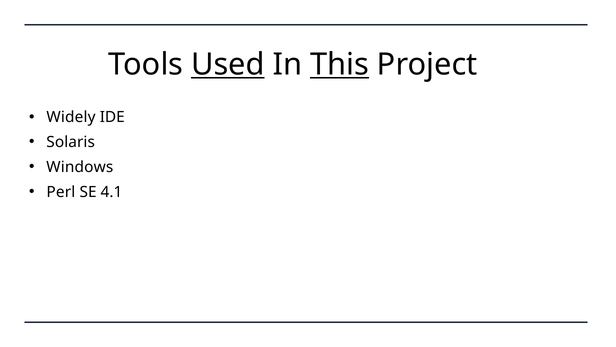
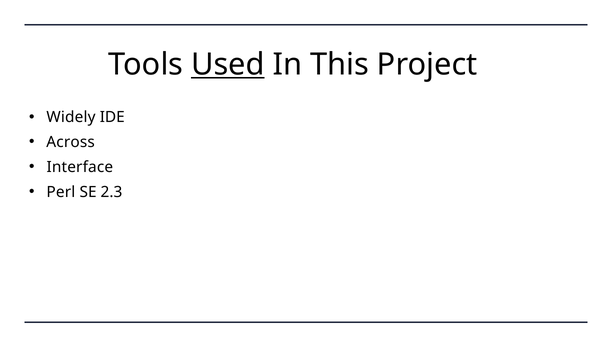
This underline: present -> none
Solaris: Solaris -> Across
Windows: Windows -> Interface
4.1: 4.1 -> 2.3
